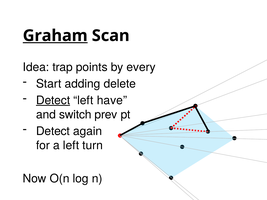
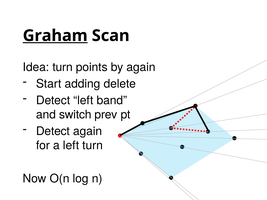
Idea trap: trap -> turn
by every: every -> again
Detect at (53, 100) underline: present -> none
have: have -> band
